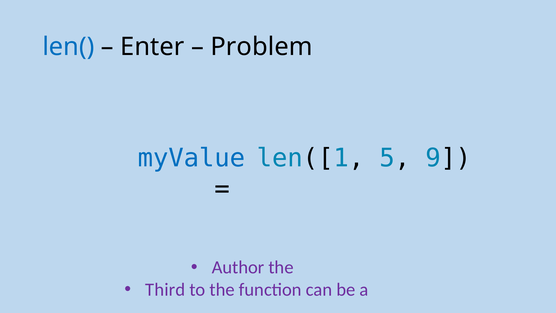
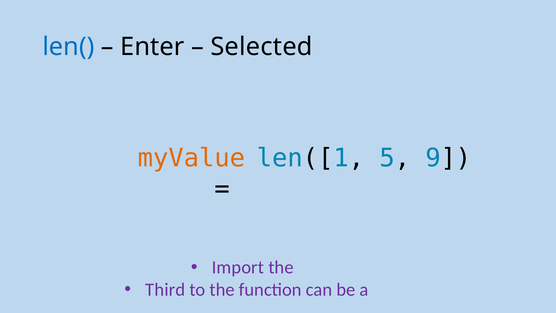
Problem: Problem -> Selected
myValue colour: blue -> orange
Author: Author -> Import
